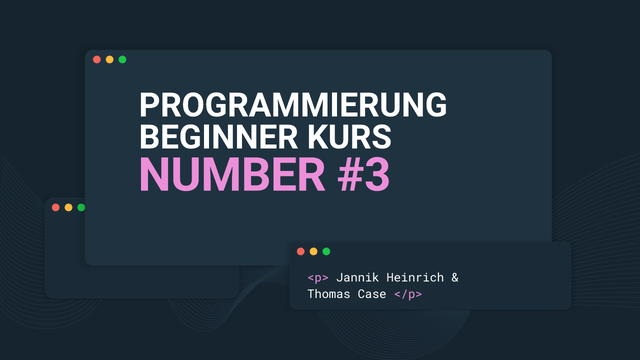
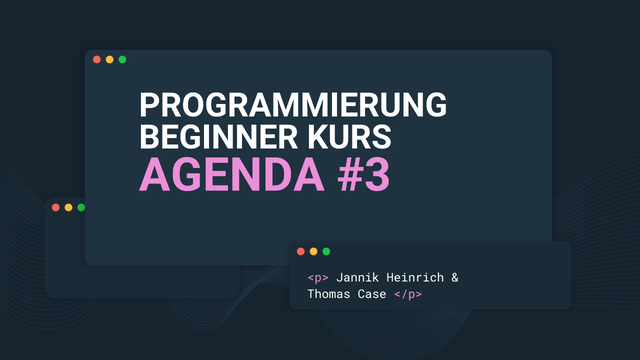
NUMBER: NUMBER -> AGENDA
